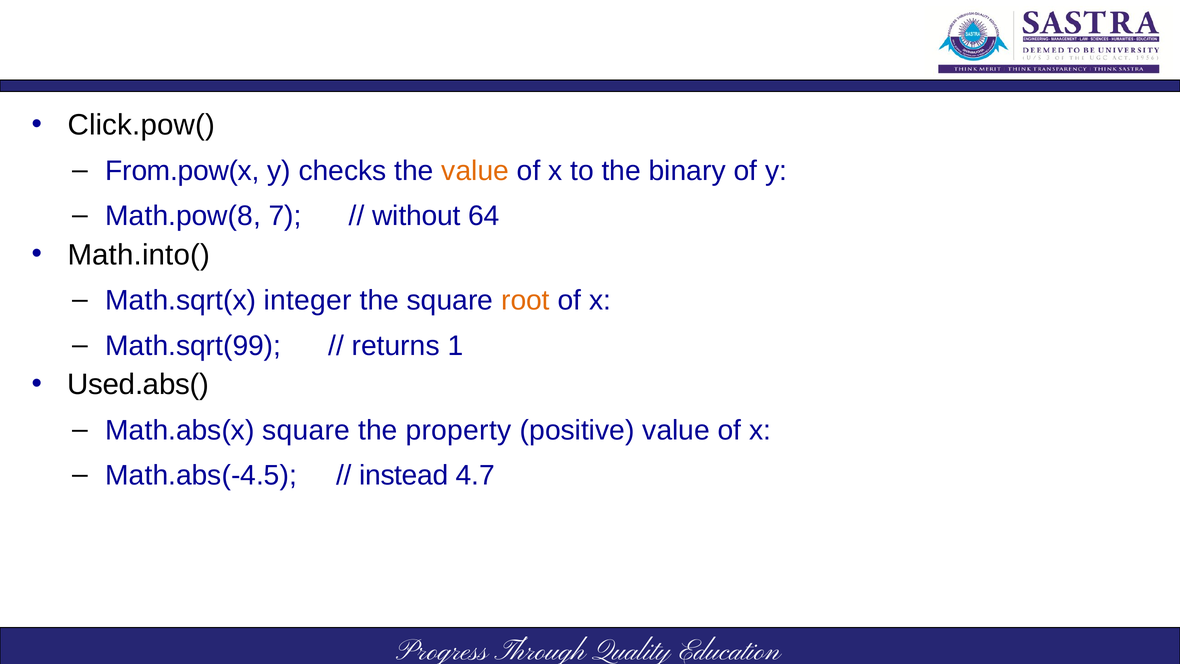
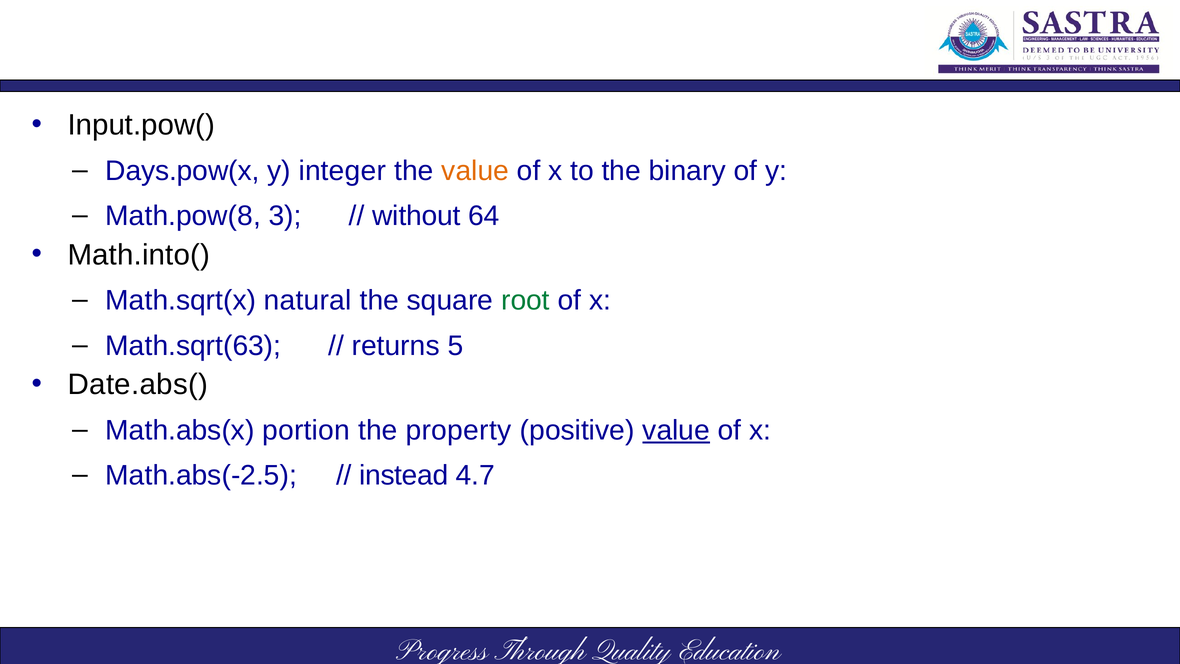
Click.pow(: Click.pow( -> Input.pow(
From.pow(x: From.pow(x -> Days.pow(x
checks: checks -> integer
7: 7 -> 3
integer: integer -> natural
root colour: orange -> green
Math.sqrt(99: Math.sqrt(99 -> Math.sqrt(63
1: 1 -> 5
Used.abs(: Used.abs( -> Date.abs(
Math.abs(x square: square -> portion
value at (676, 430) underline: none -> present
Math.abs(-4.5: Math.abs(-4.5 -> Math.abs(-2.5
